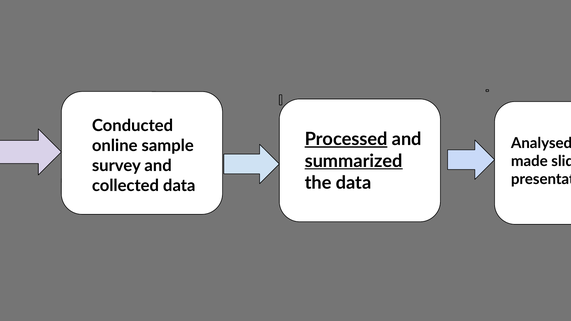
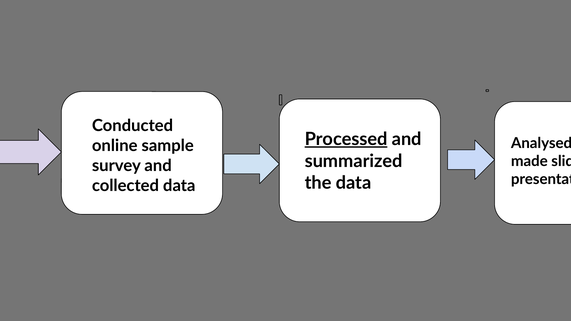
summarized underline: present -> none
